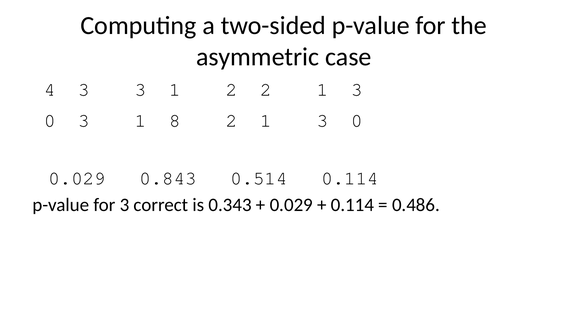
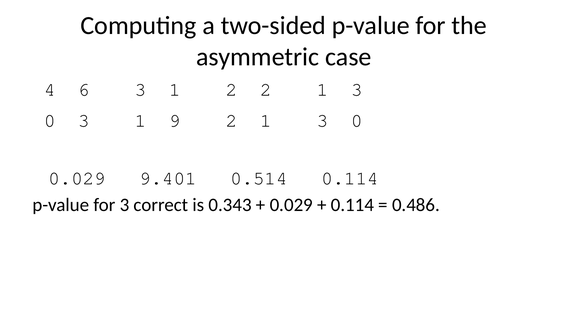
4 3: 3 -> 6
8: 8 -> 9
0.843: 0.843 -> 9.401
